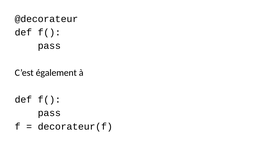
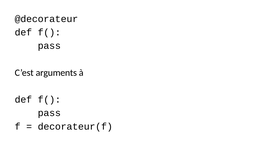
également: également -> arguments
